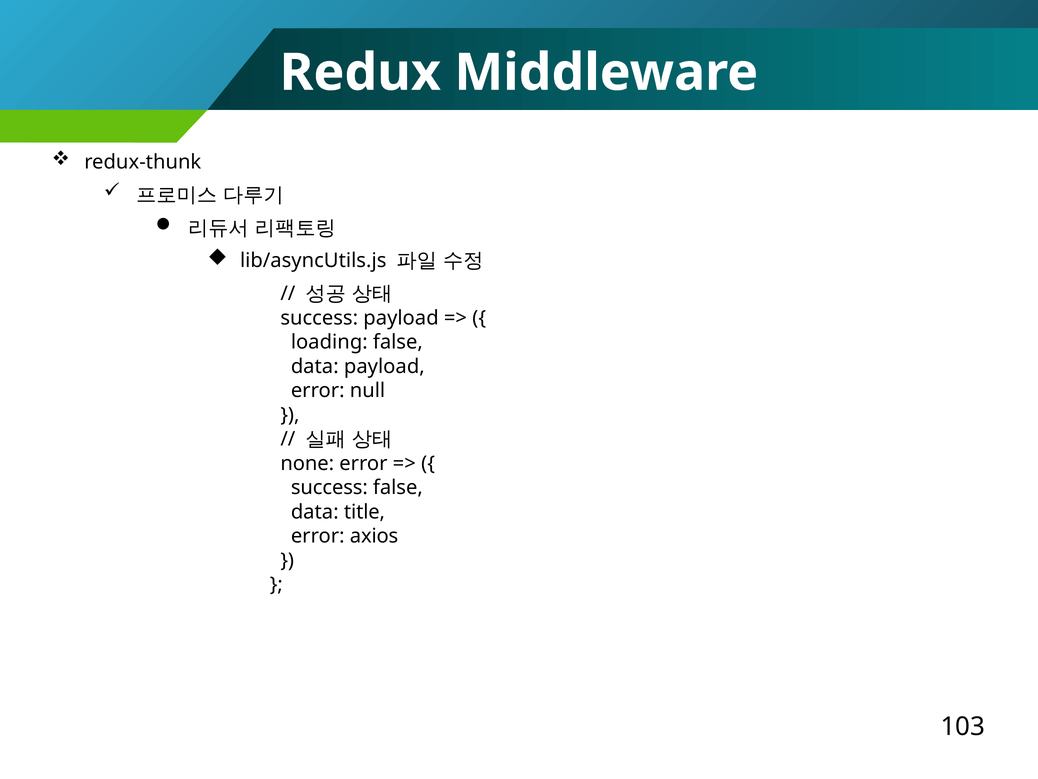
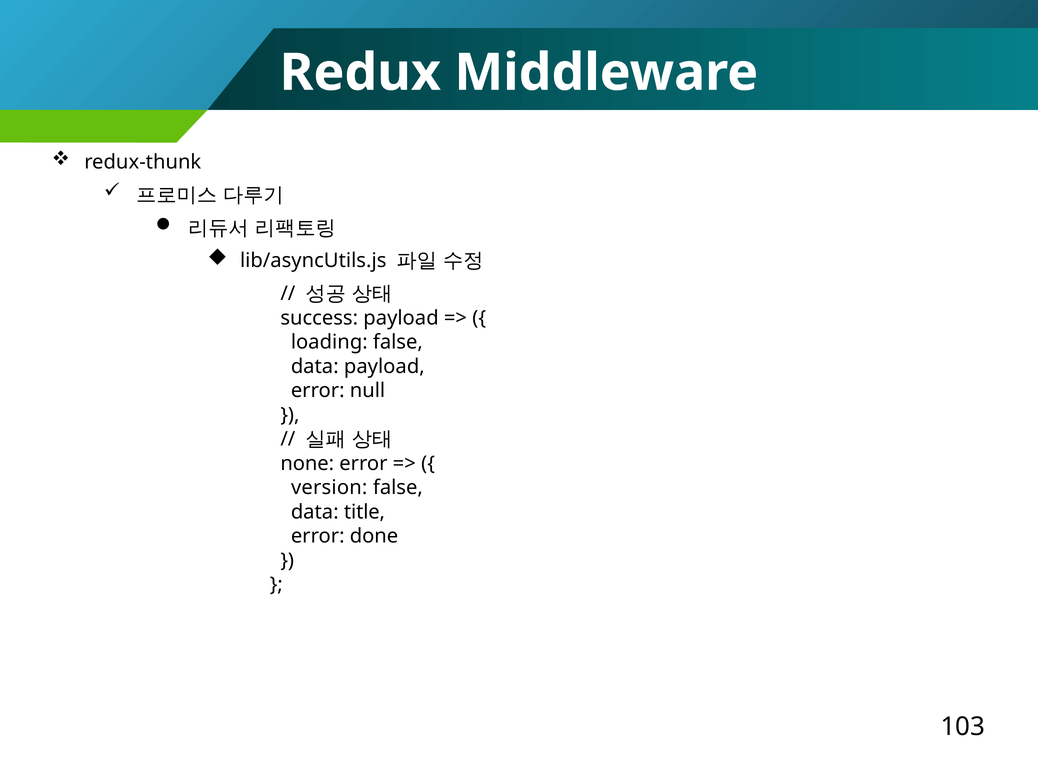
success at (329, 487): success -> version
axios: axios -> done
